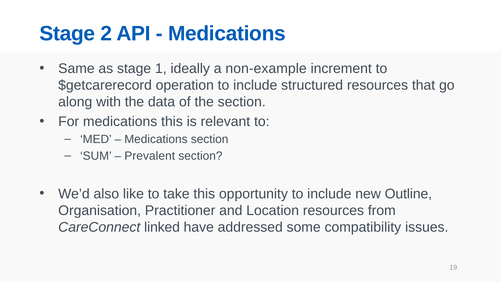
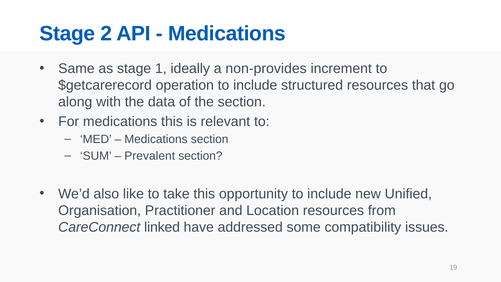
non-example: non-example -> non-provides
Outline: Outline -> Unified
